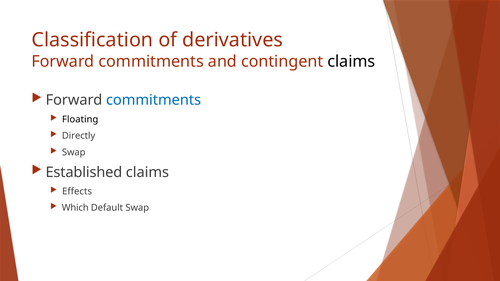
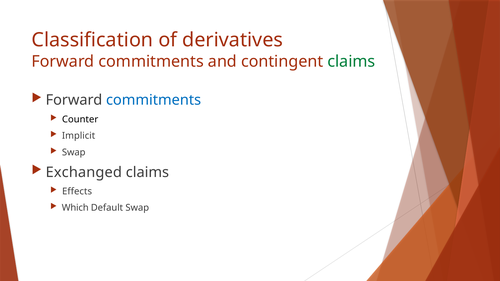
claims at (351, 61) colour: black -> green
Floating: Floating -> Counter
Directly: Directly -> Implicit
Established: Established -> Exchanged
